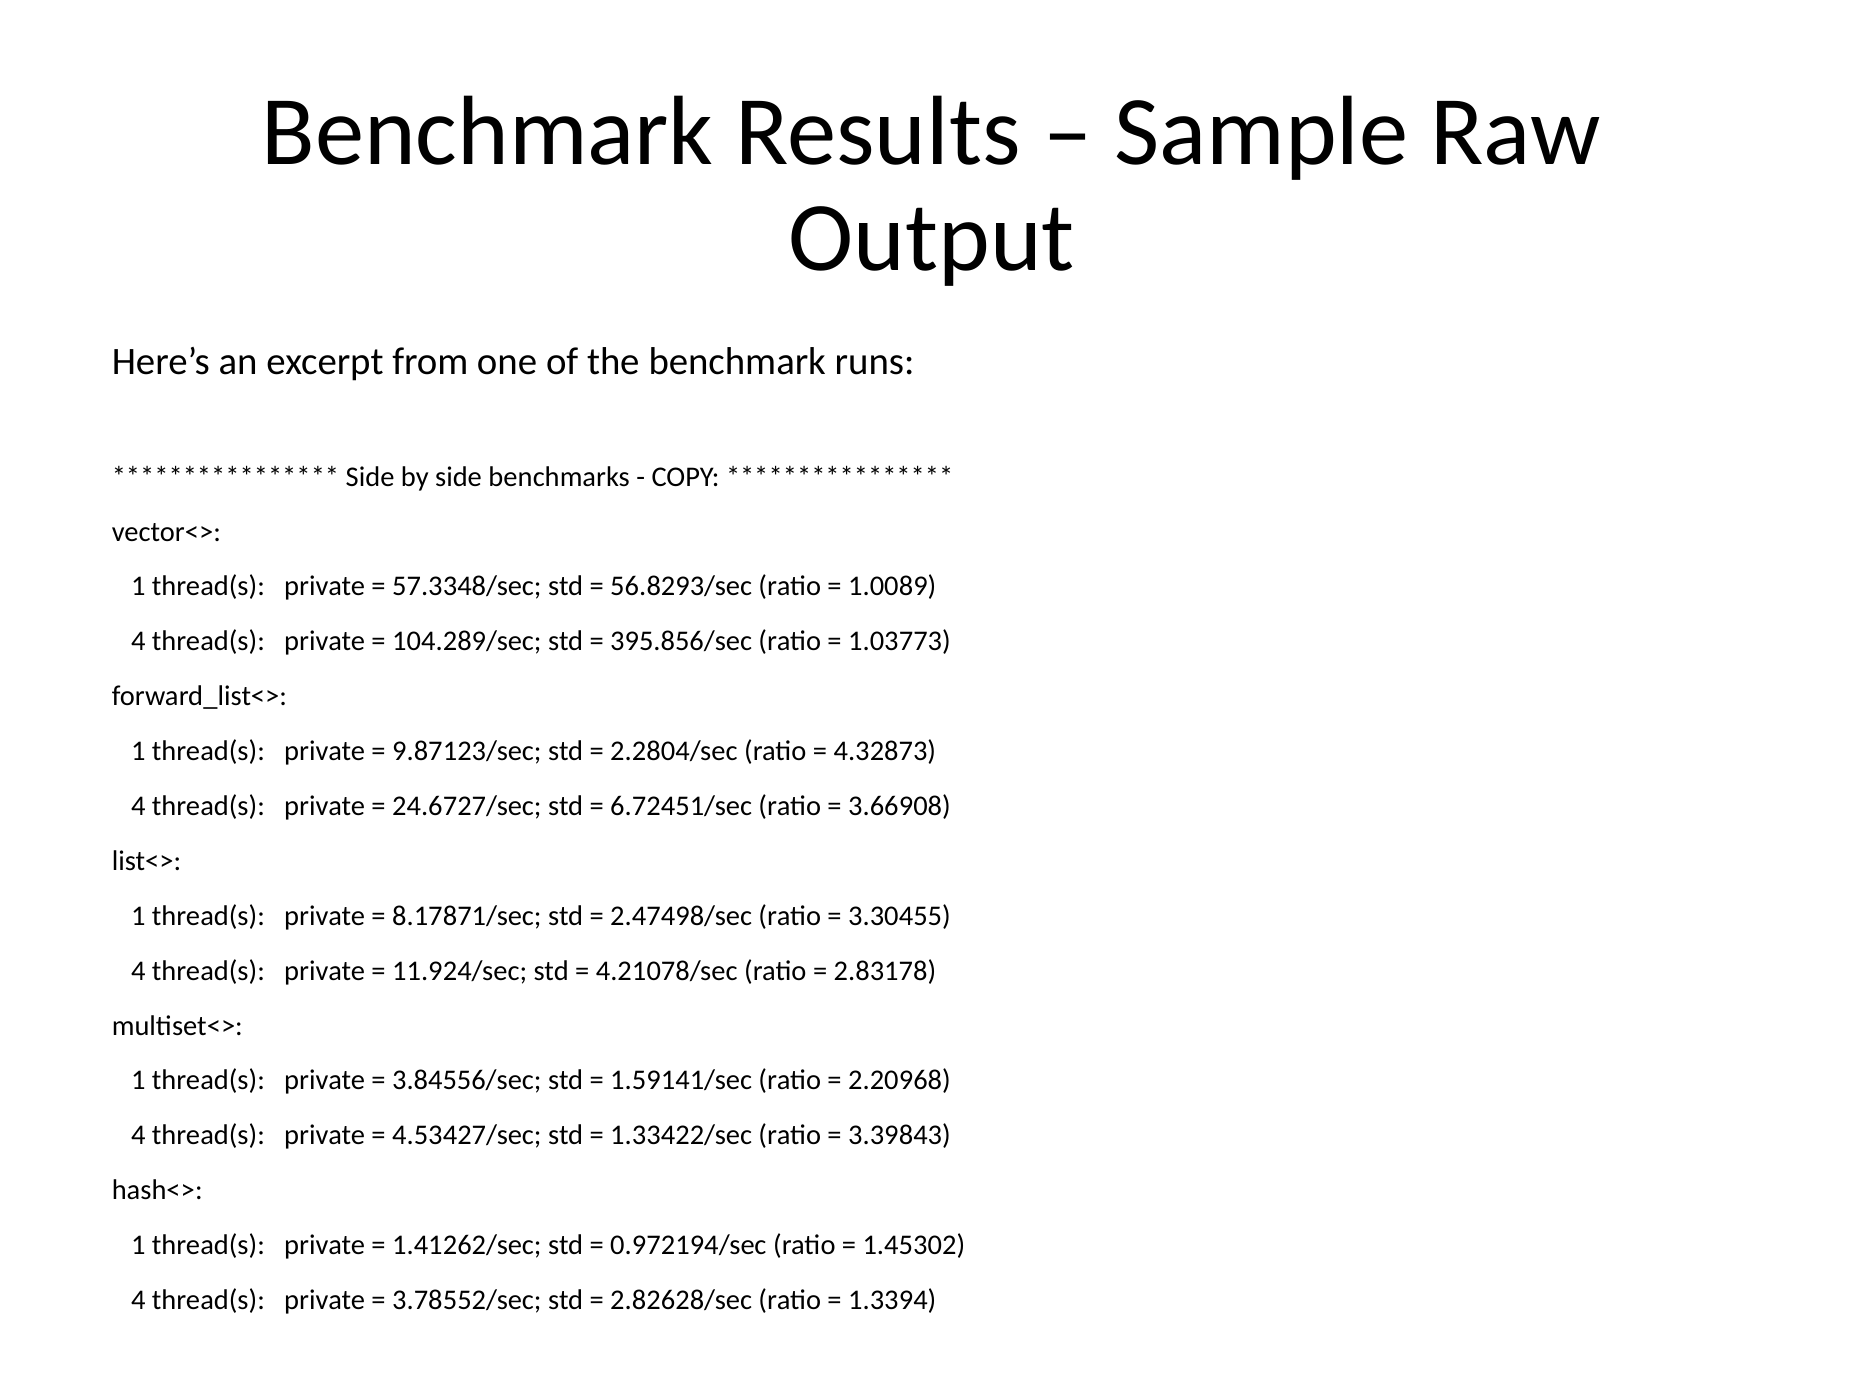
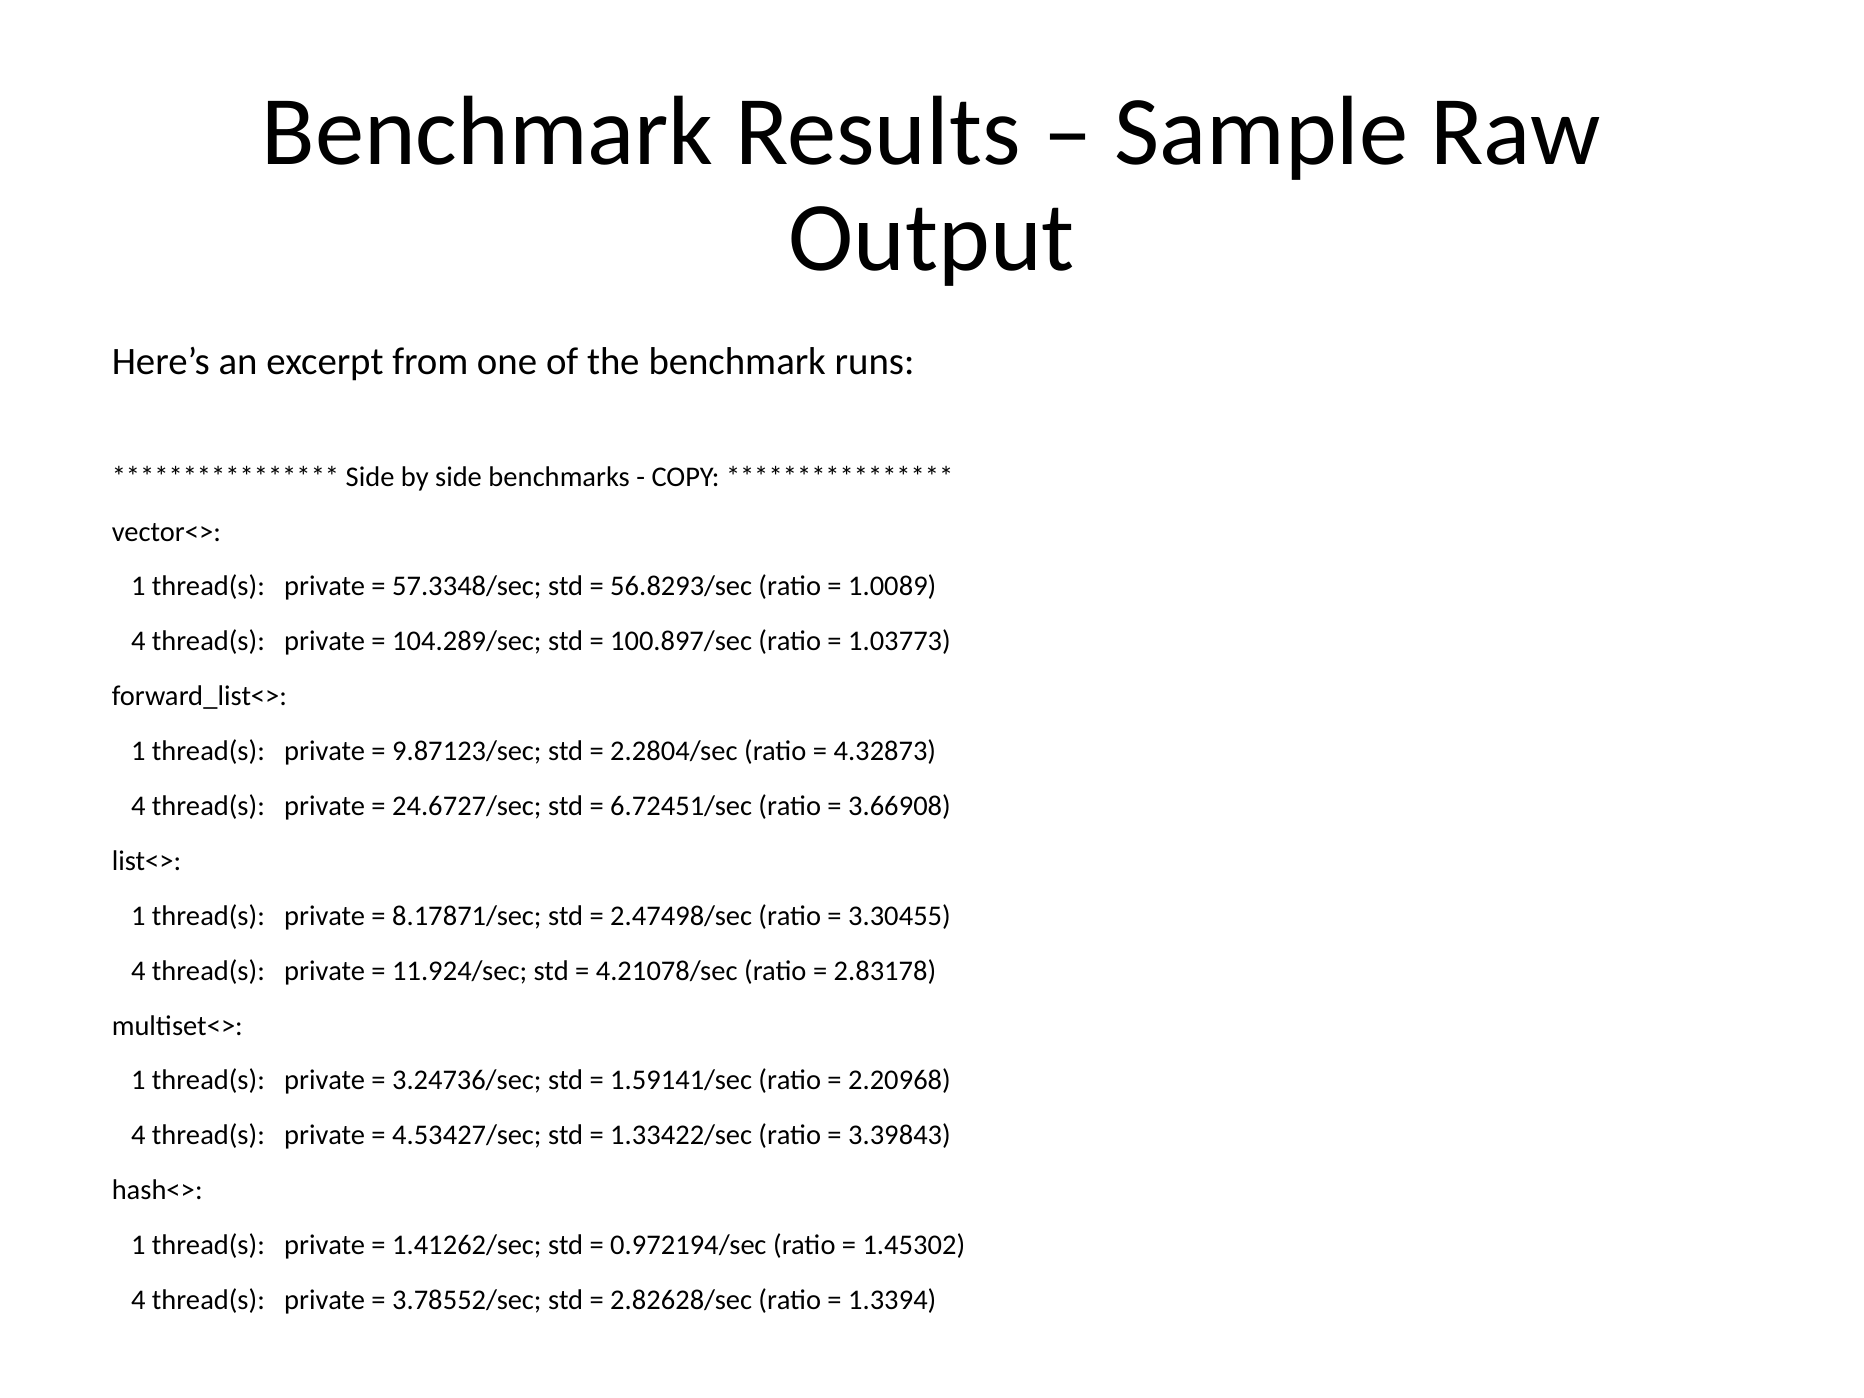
395.856/sec: 395.856/sec -> 100.897/sec
3.84556/sec: 3.84556/sec -> 3.24736/sec
